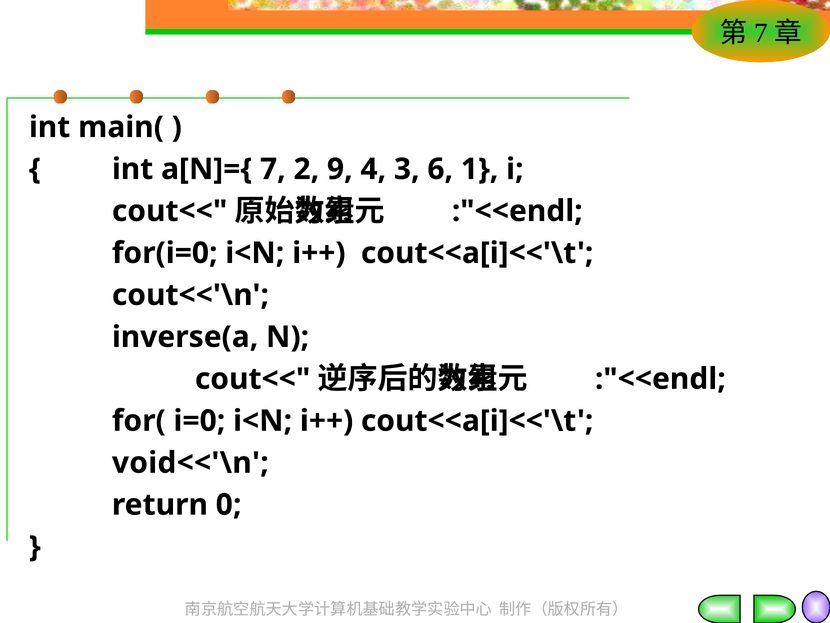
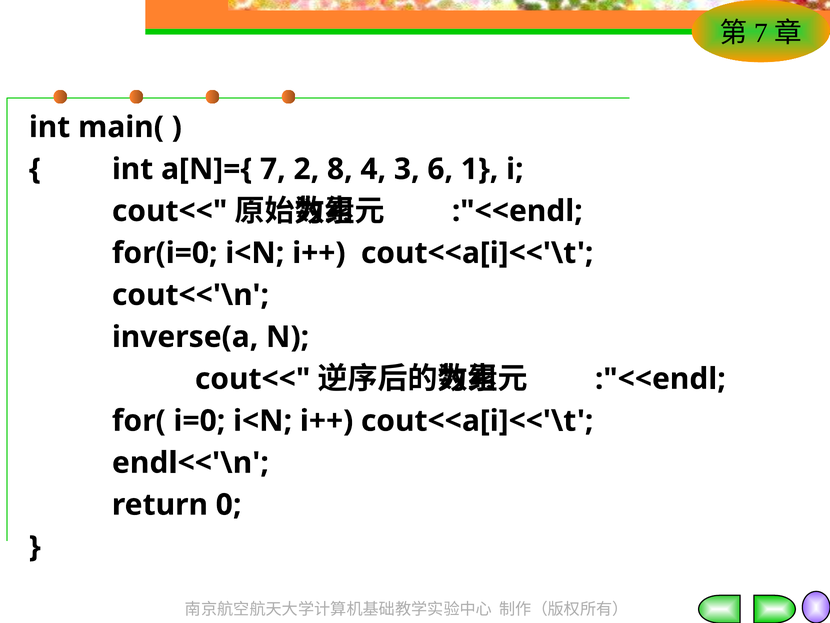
9: 9 -> 8
void<<'\n: void<<'\n -> endl<<'\n
